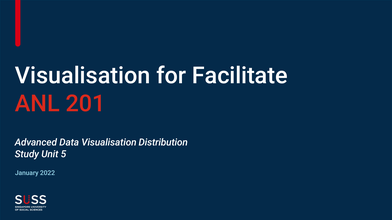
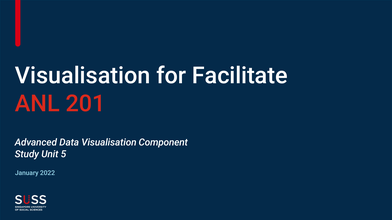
Distribution: Distribution -> Component
